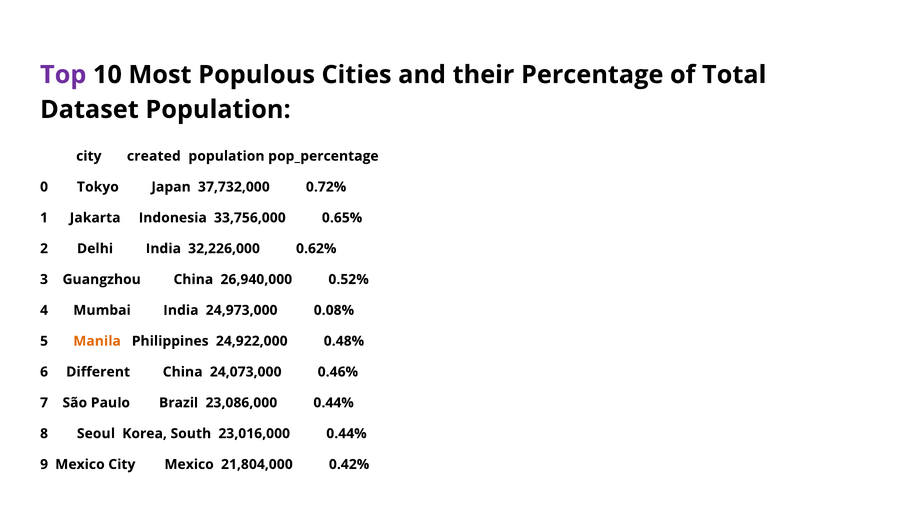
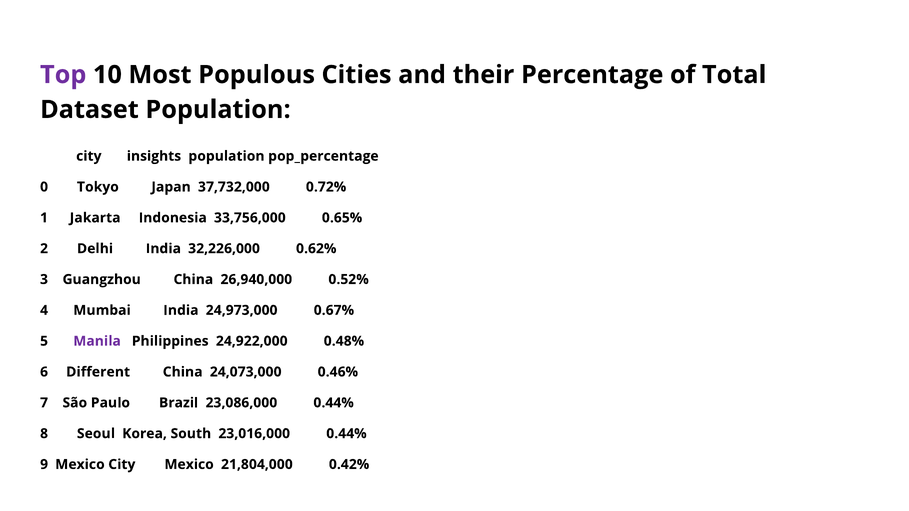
created: created -> insights
0.08%: 0.08% -> 0.67%
Manila colour: orange -> purple
